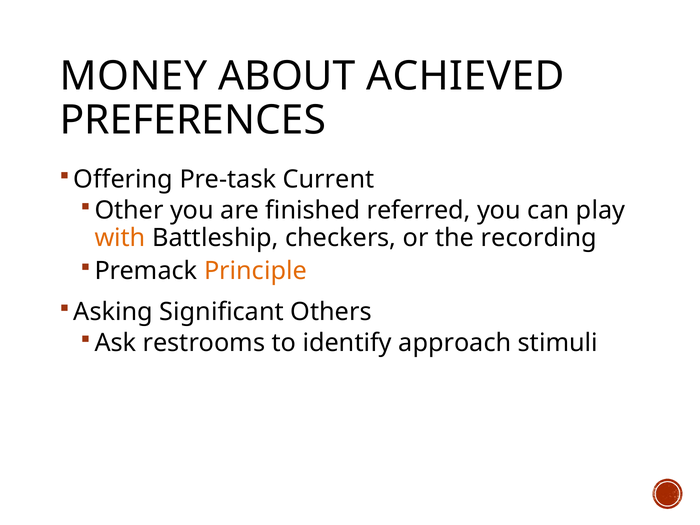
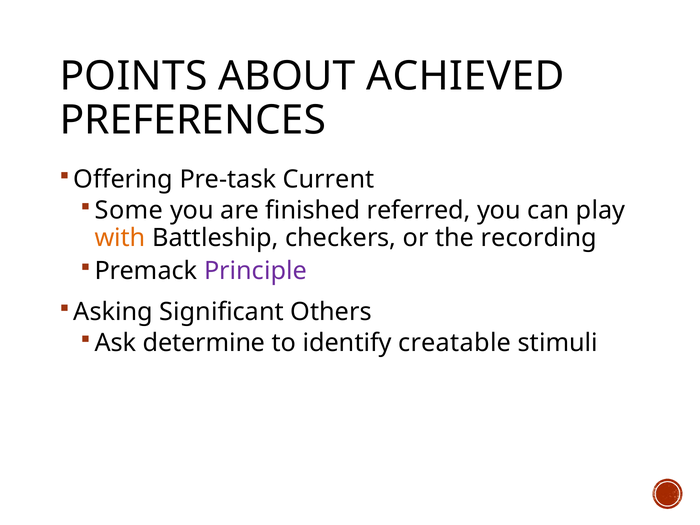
MONEY: MONEY -> POINTS
Other: Other -> Some
Principle colour: orange -> purple
restrooms: restrooms -> determine
approach: approach -> creatable
